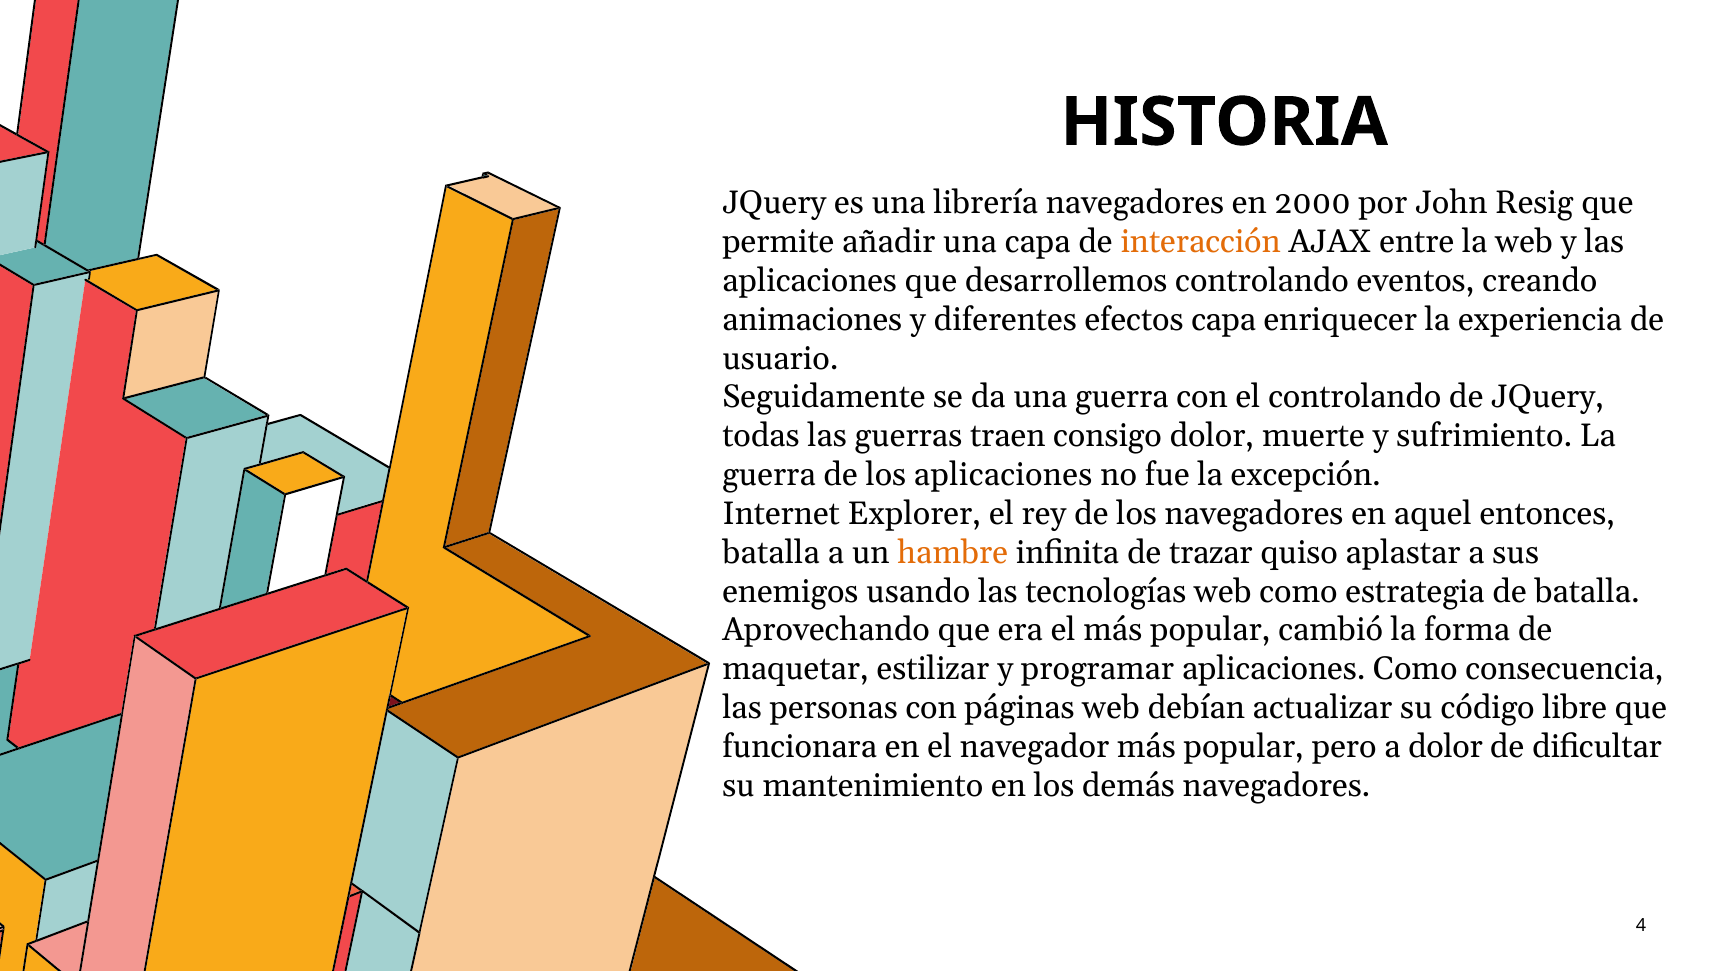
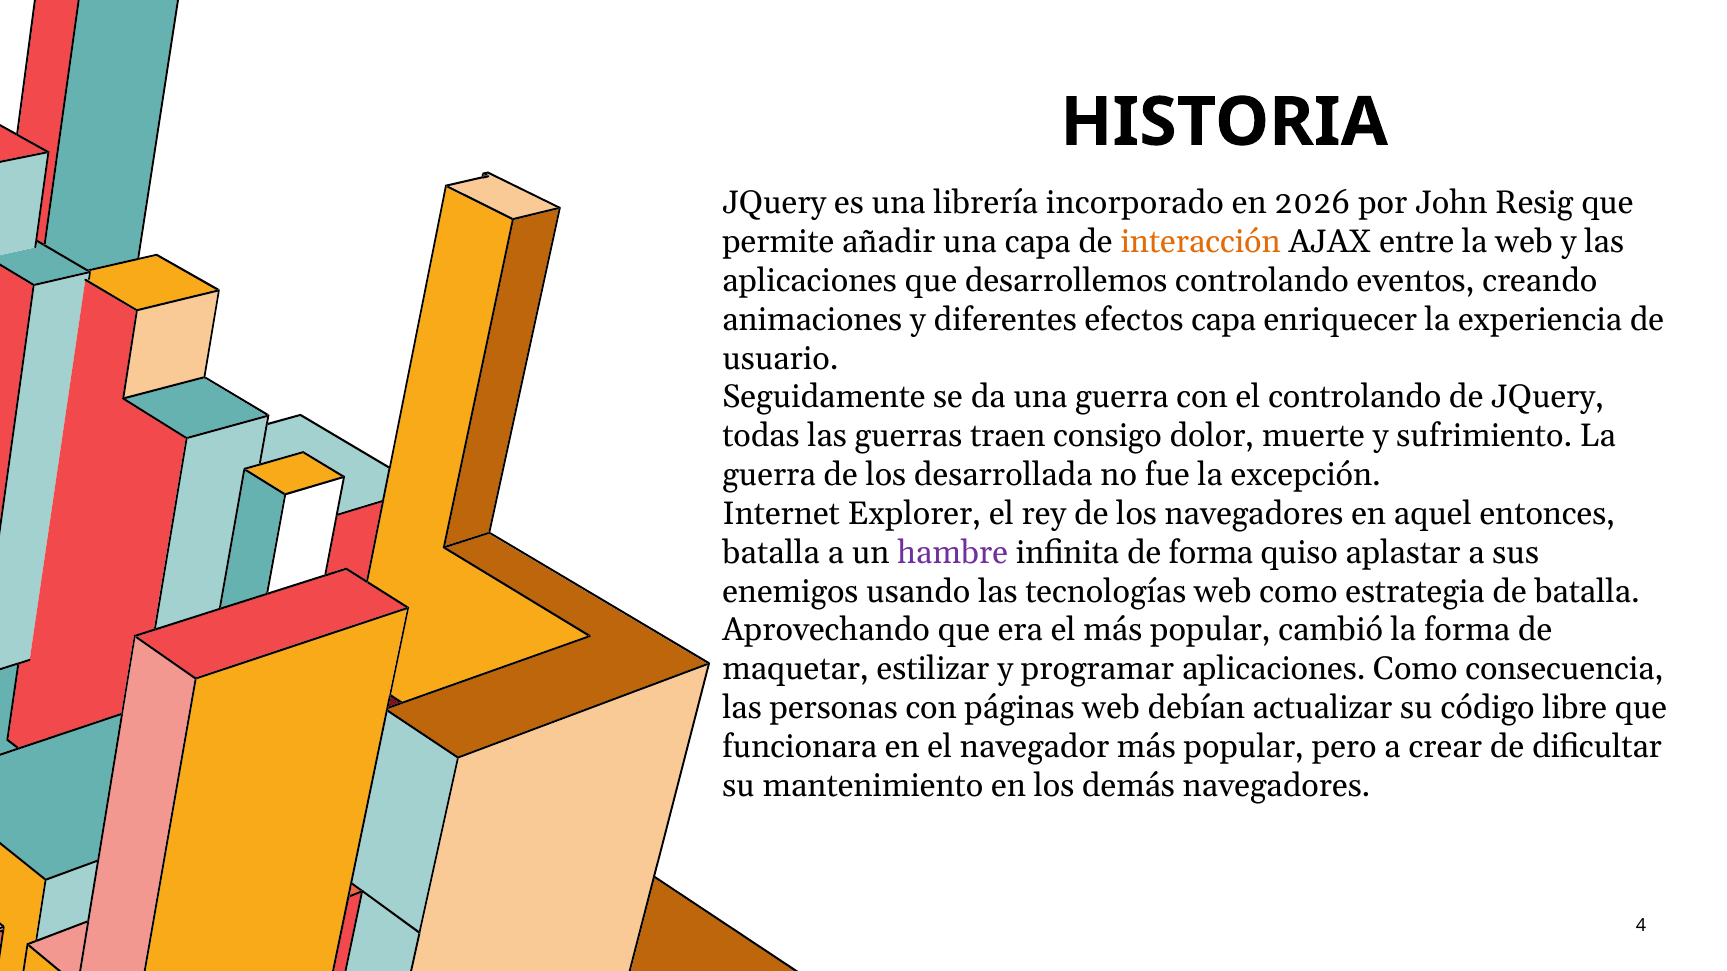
librería navegadores: navegadores -> incorporado
2000: 2000 -> 2026
los aplicaciones: aplicaciones -> desarrollada
hambre colour: orange -> purple
de trazar: trazar -> forma
a dolor: dolor -> crear
